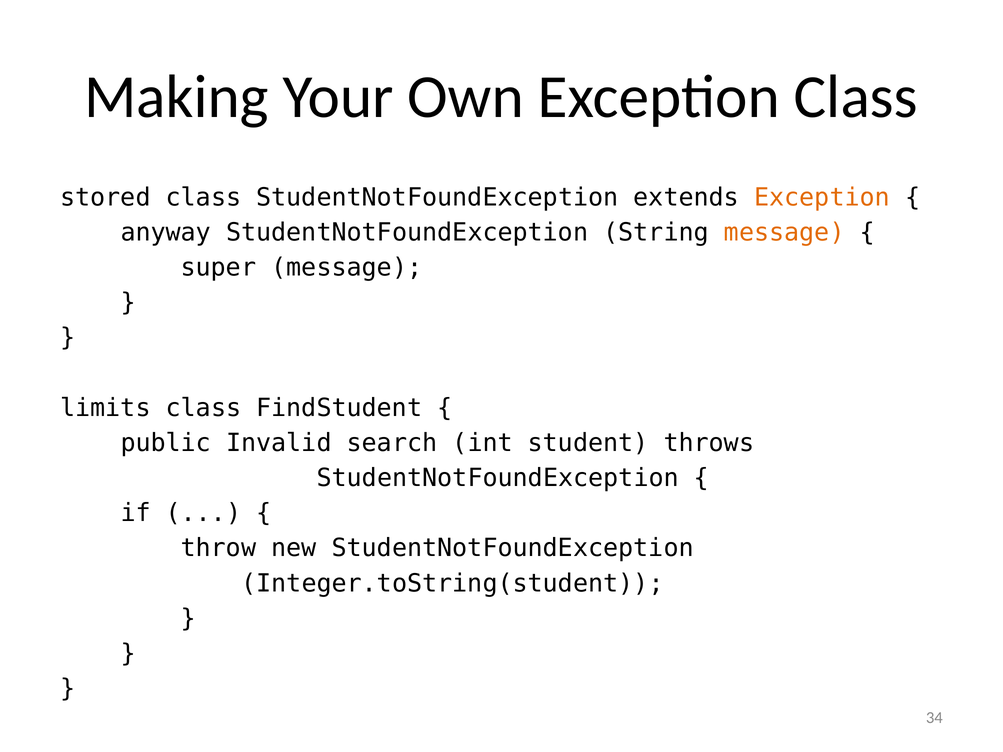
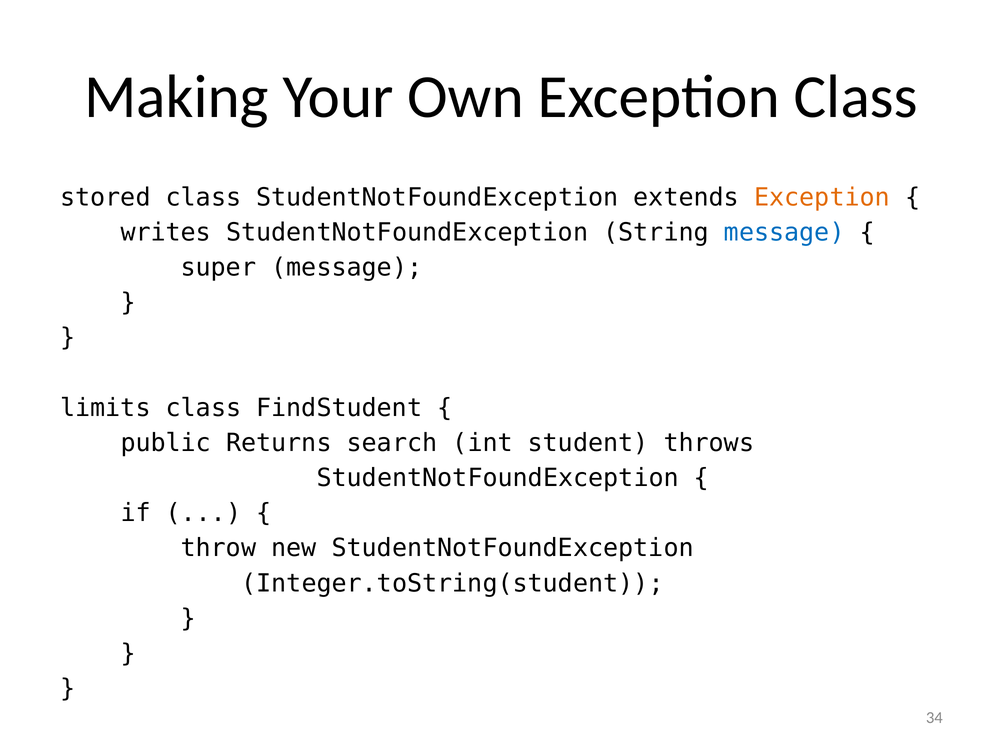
anyway: anyway -> writes
message at (784, 232) colour: orange -> blue
Invalid: Invalid -> Returns
